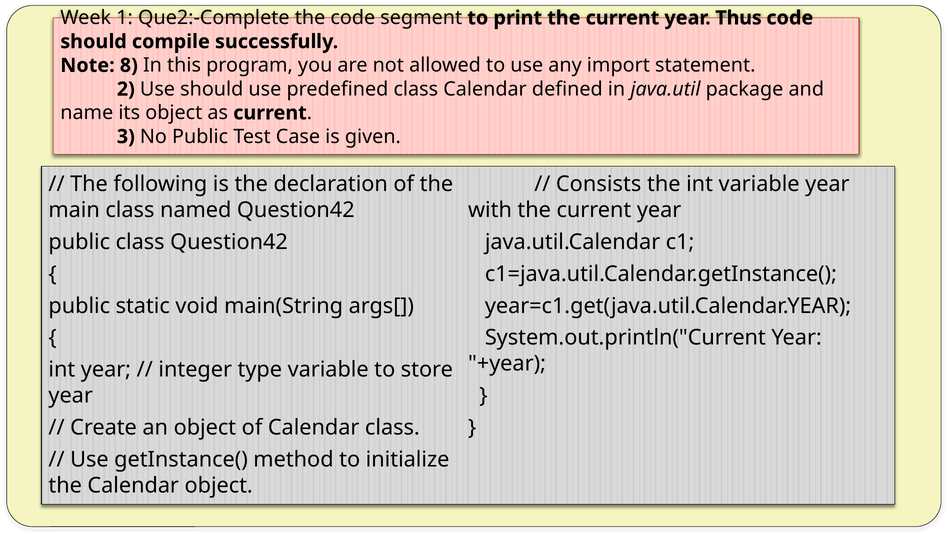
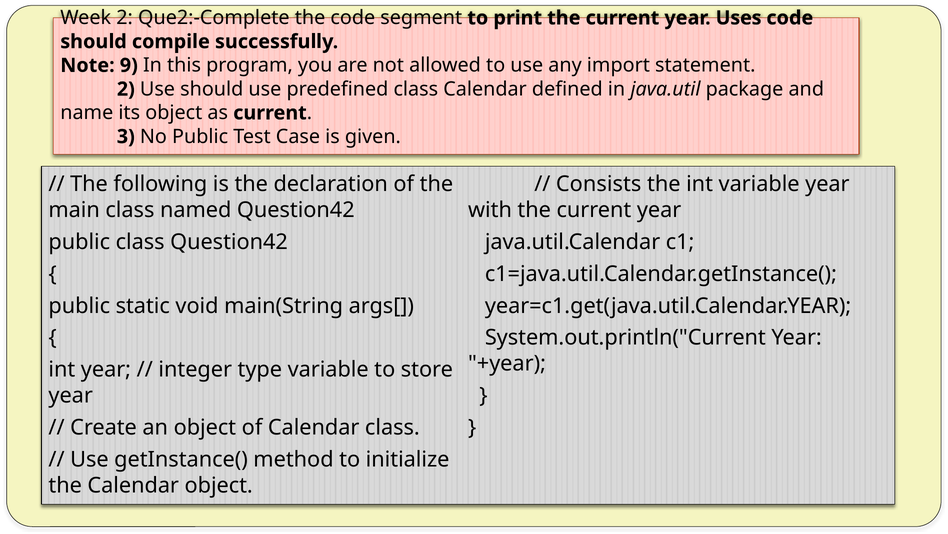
Week 1: 1 -> 2
Thus: Thus -> Uses
8: 8 -> 9
